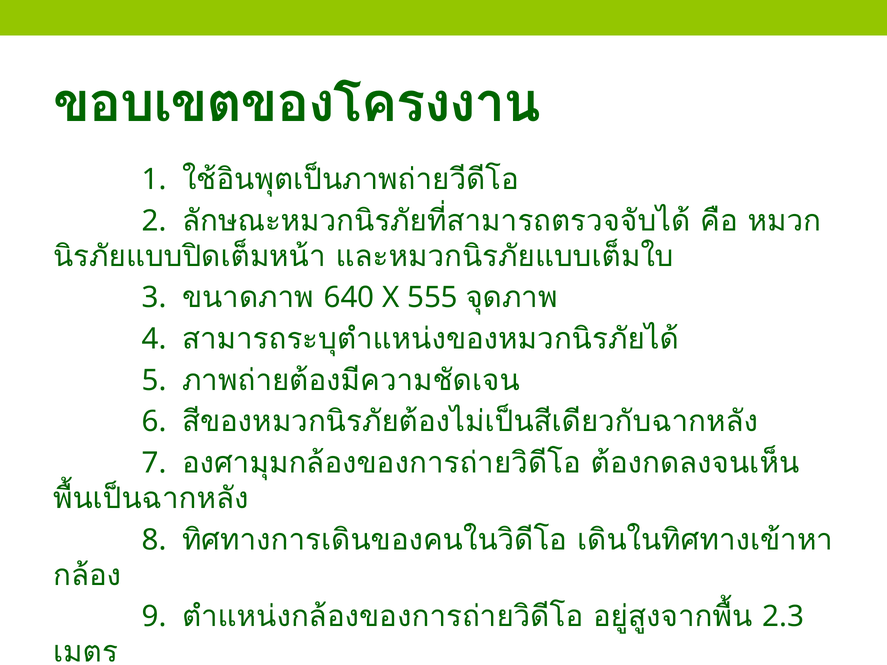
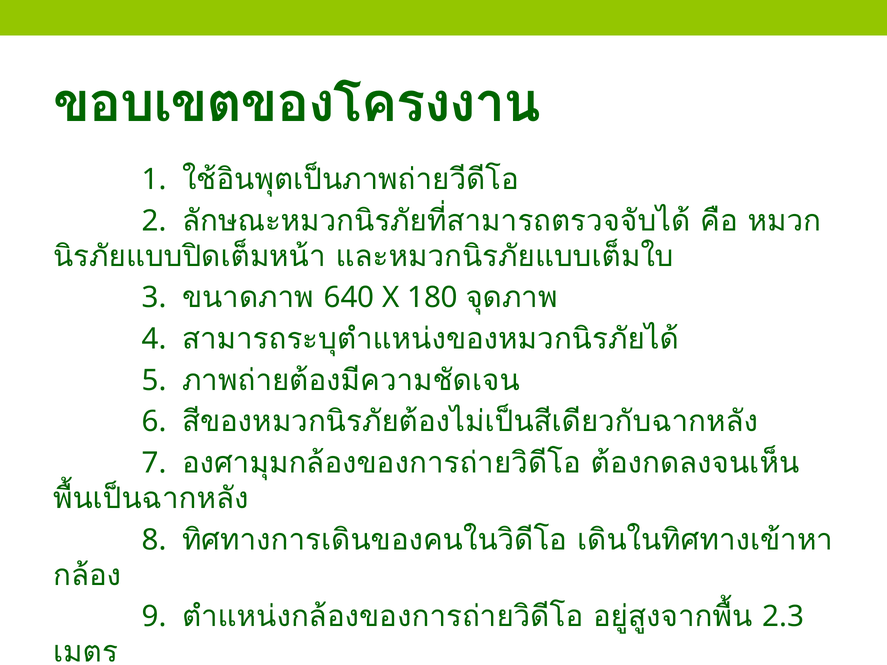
555: 555 -> 180
